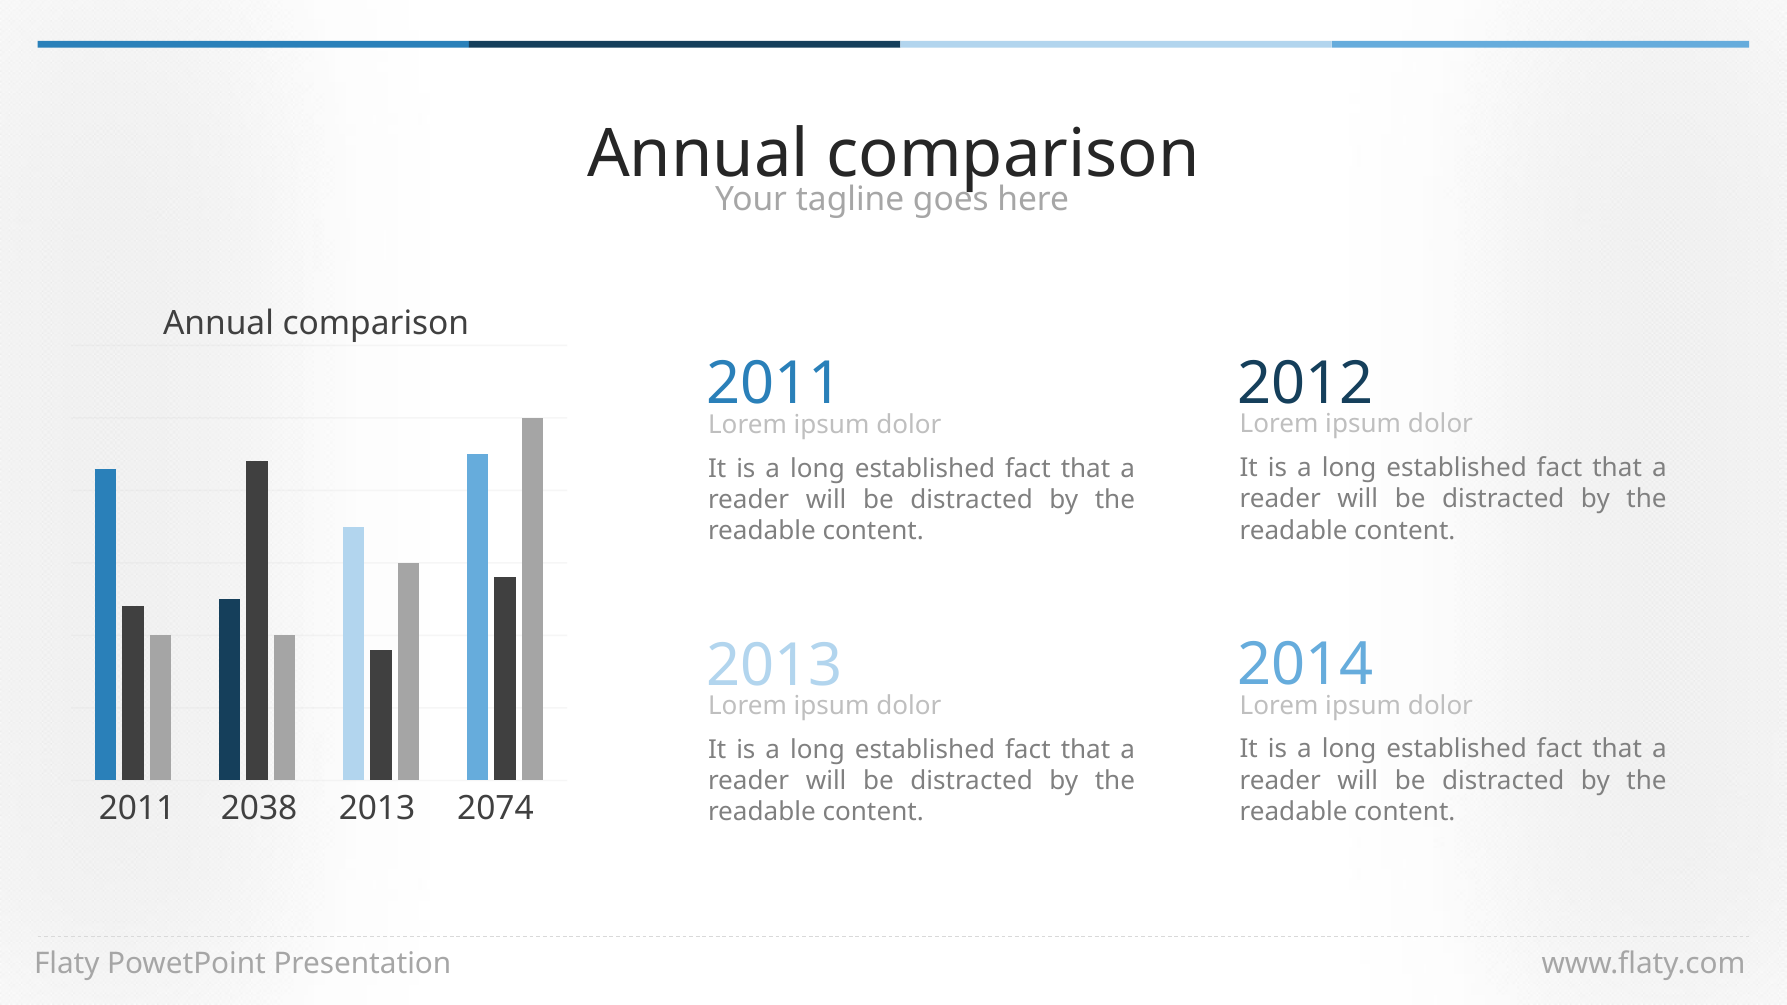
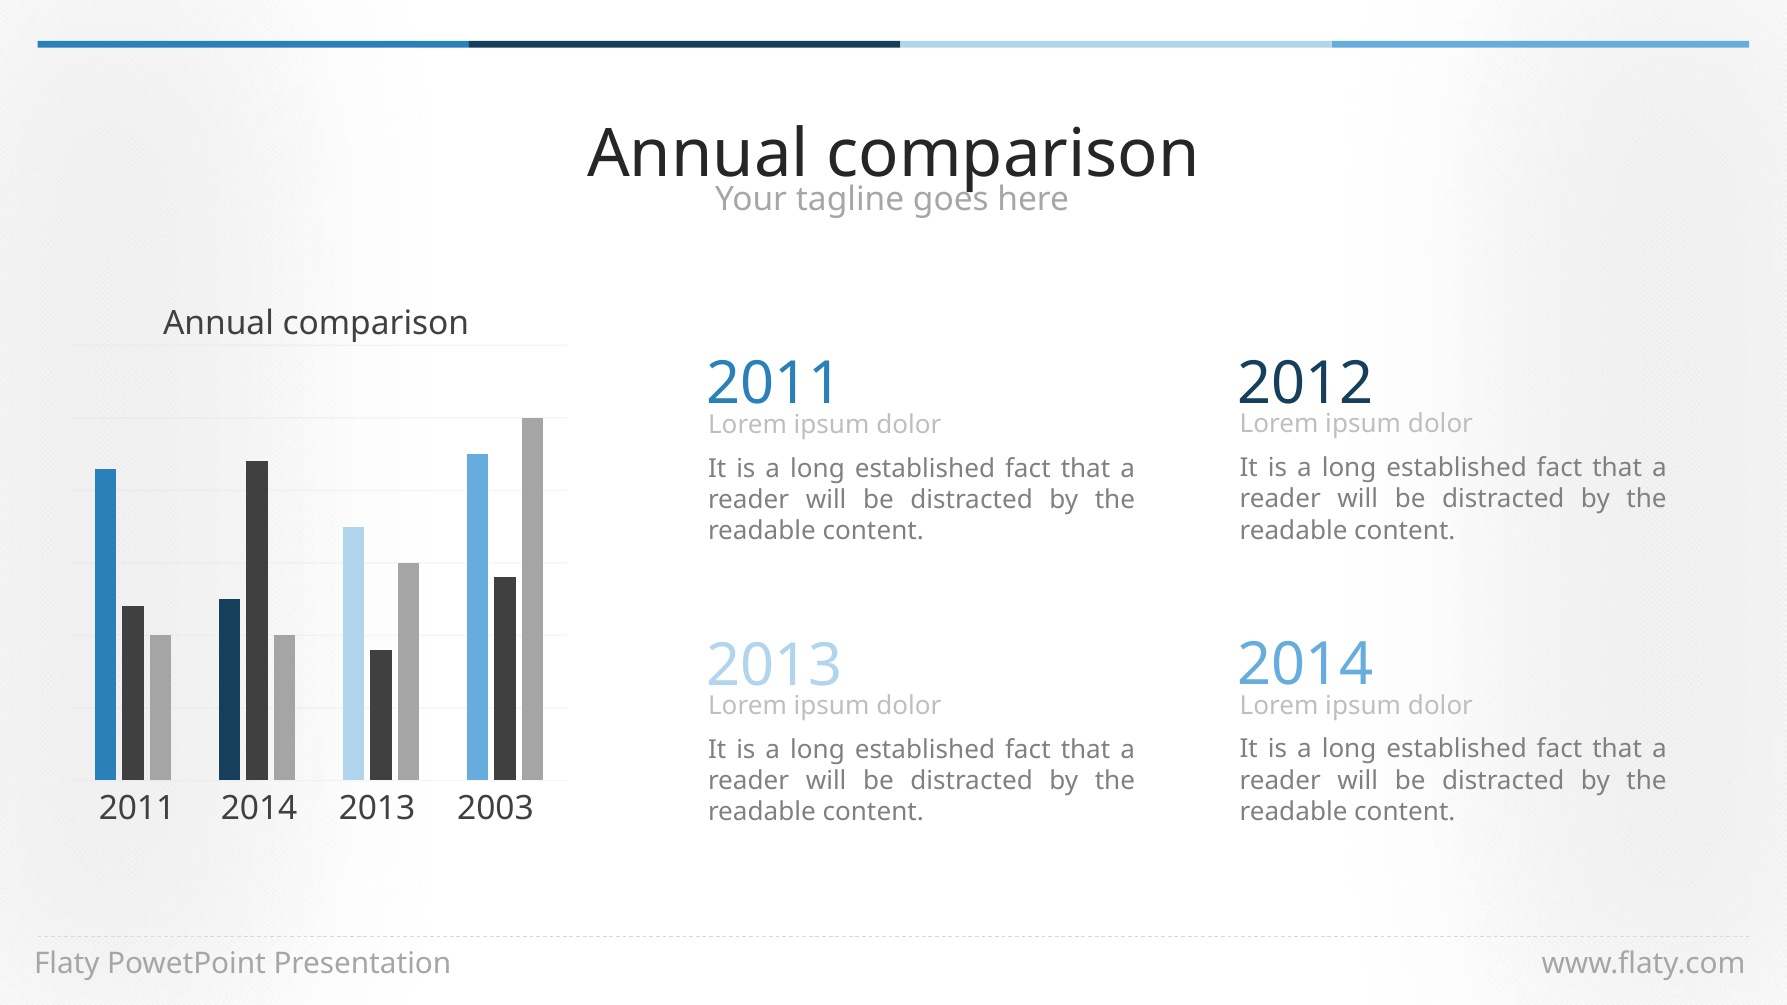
2011 2038: 2038 -> 2014
2074: 2074 -> 2003
